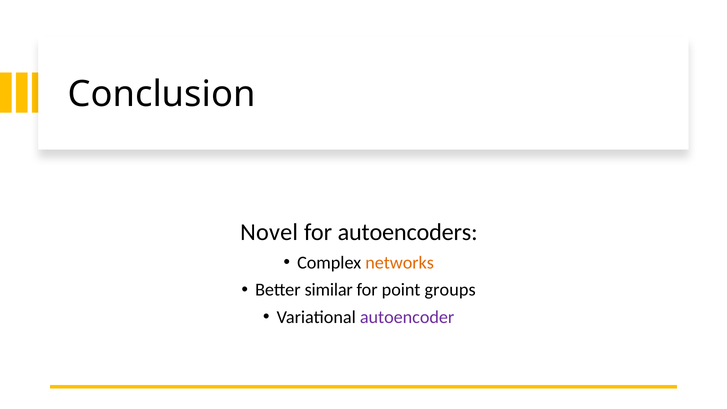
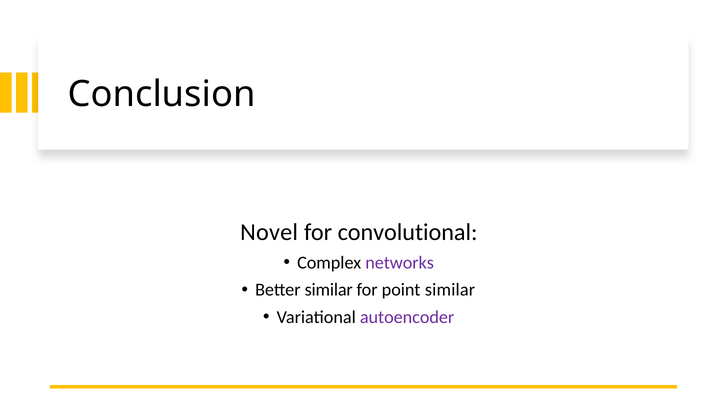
autoencoders: autoencoders -> convolutional
networks colour: orange -> purple
point groups: groups -> similar
